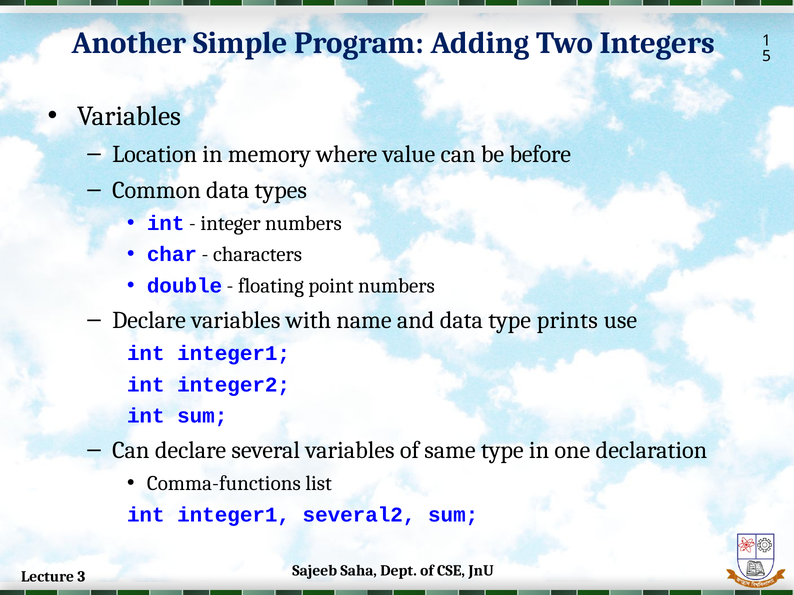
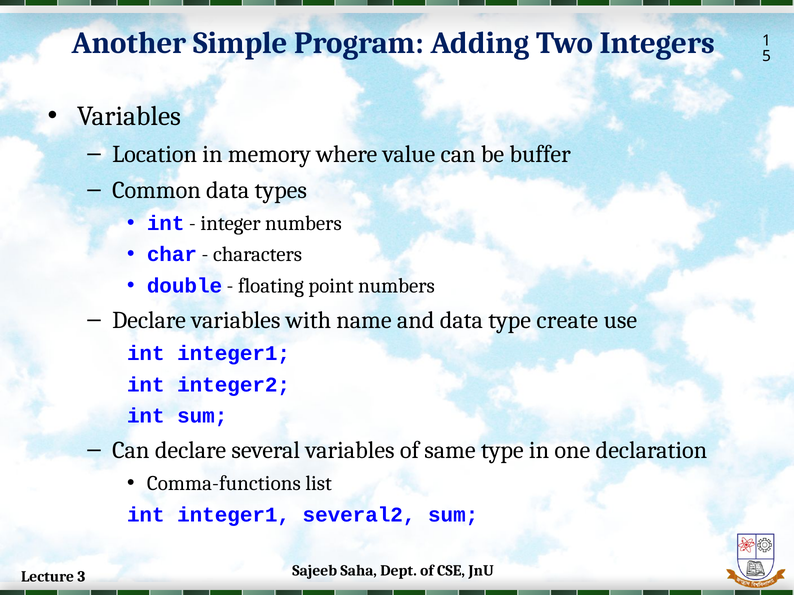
before: before -> buffer
prints: prints -> create
